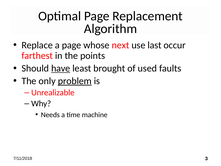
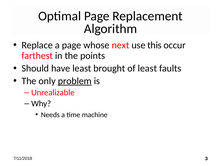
last: last -> this
have underline: present -> none
of used: used -> least
